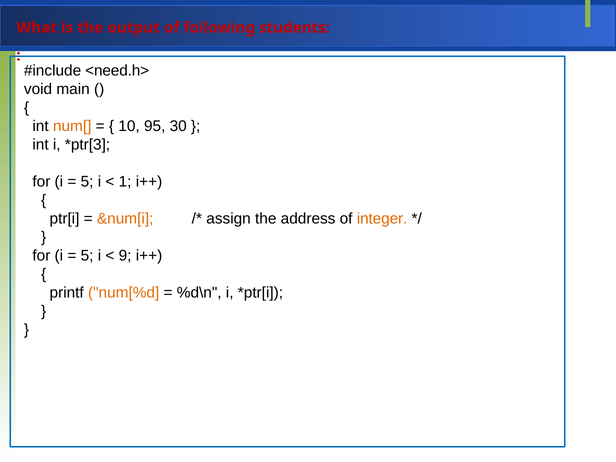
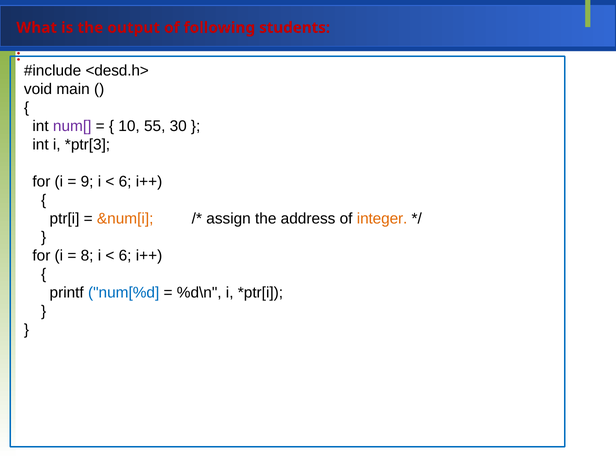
<need.h>: <need.h> -> <desd.h>
num[ colour: orange -> purple
95: 95 -> 55
5 at (87, 182): 5 -> 9
1 at (125, 182): 1 -> 6
5 at (87, 256): 5 -> 8
9 at (125, 256): 9 -> 6
num[%d colour: orange -> blue
